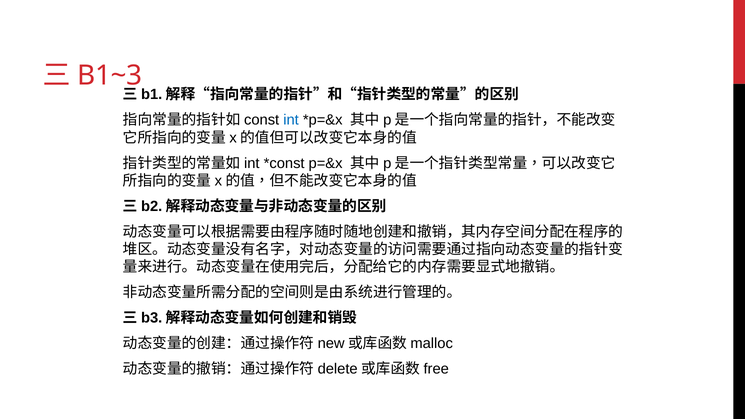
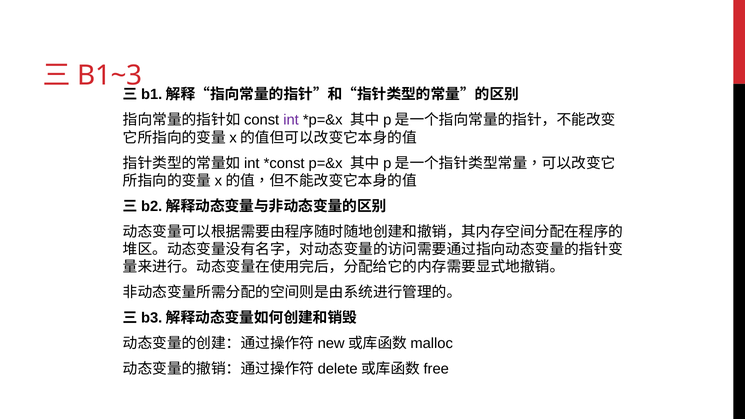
int colour: blue -> purple
